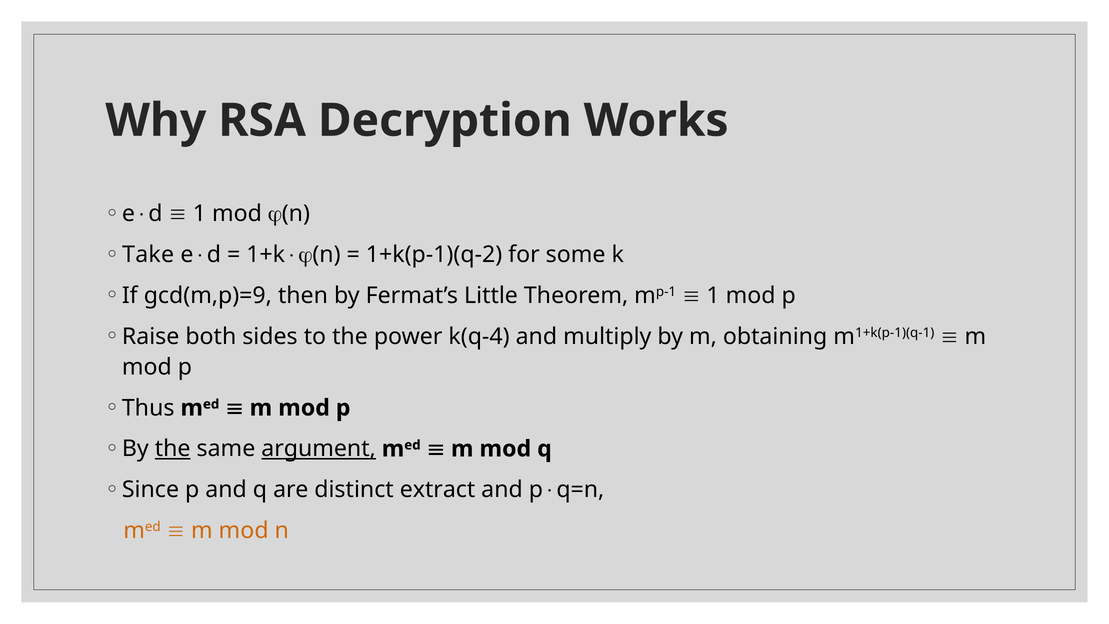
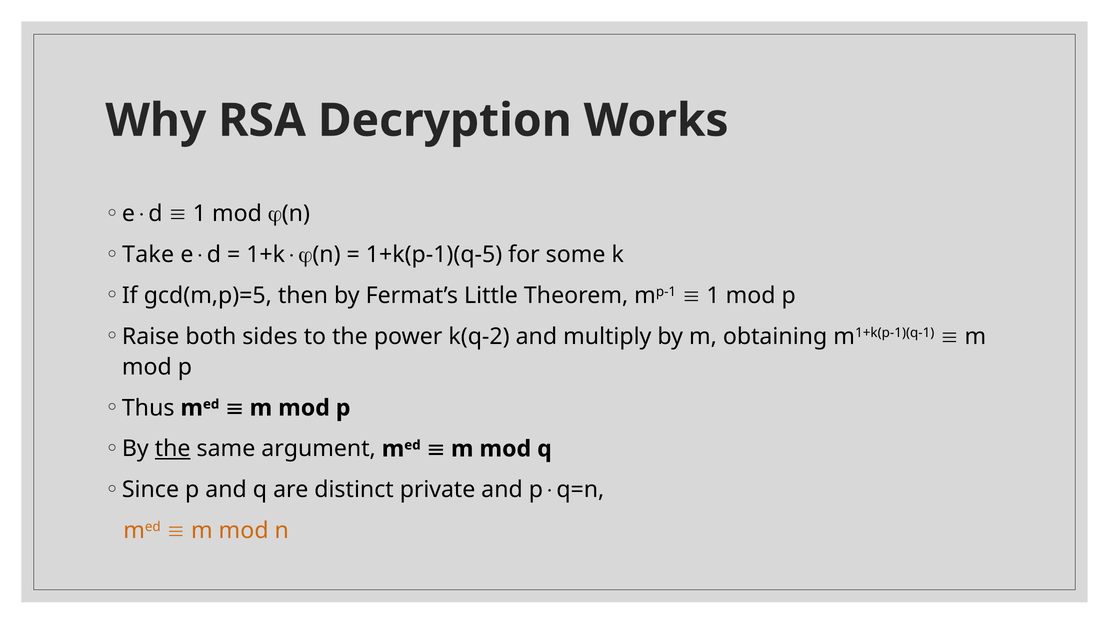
1+k(p-1)(q-2: 1+k(p-1)(q-2 -> 1+k(p-1)(q-5
gcd(m,p)=9: gcd(m,p)=9 -> gcd(m,p)=5
k(q-4: k(q-4 -> k(q-2
argument underline: present -> none
extract: extract -> private
